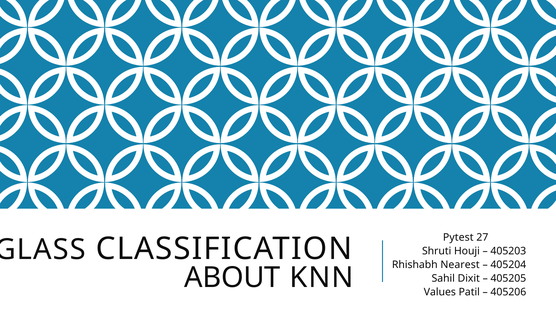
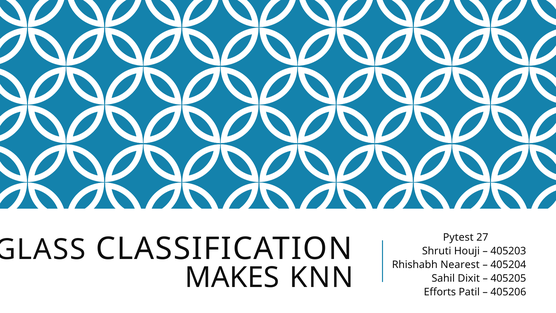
ABOUT: ABOUT -> MAKES
Values: Values -> Efforts
